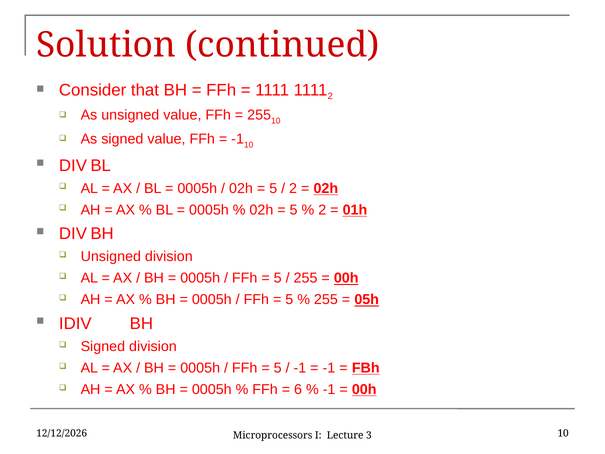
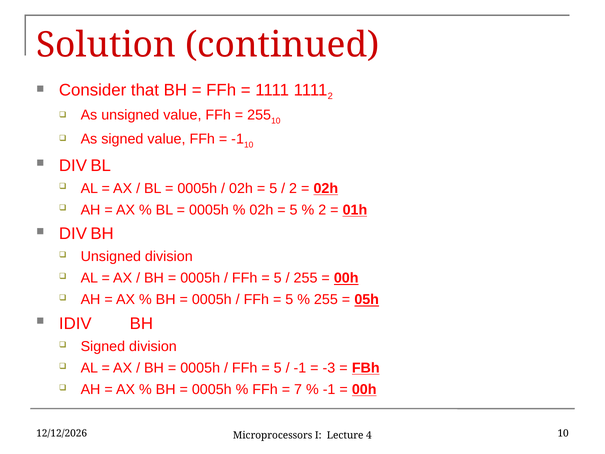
-1 at (329, 368): -1 -> -3
6: 6 -> 7
3: 3 -> 4
